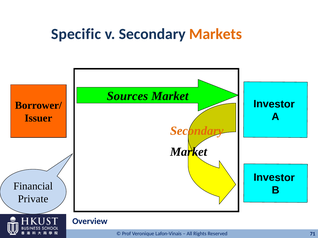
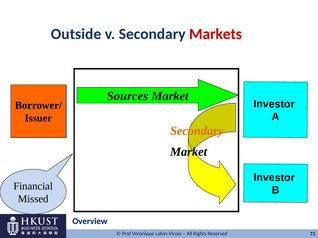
Specific: Specific -> Outside
Markets colour: orange -> red
Private: Private -> Missed
